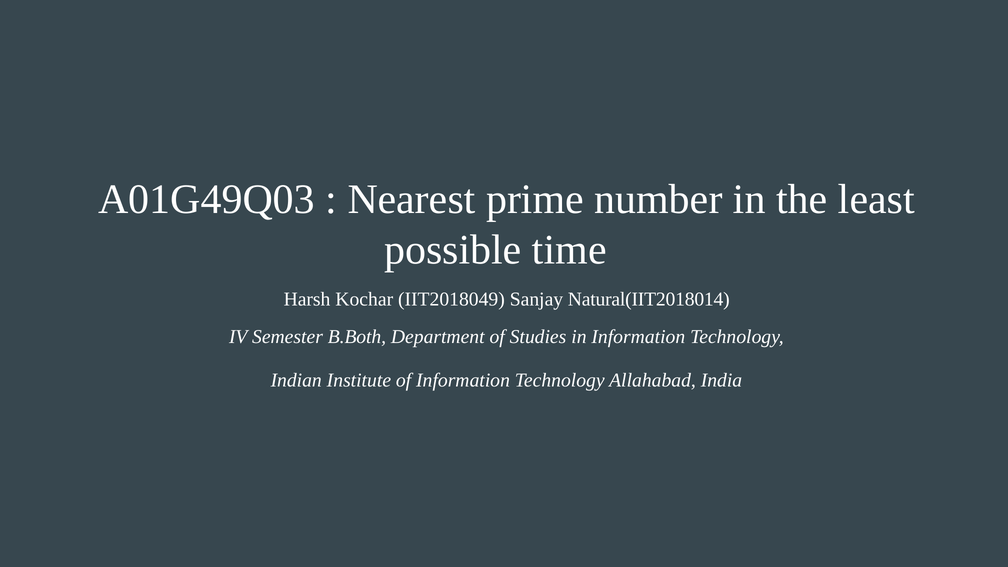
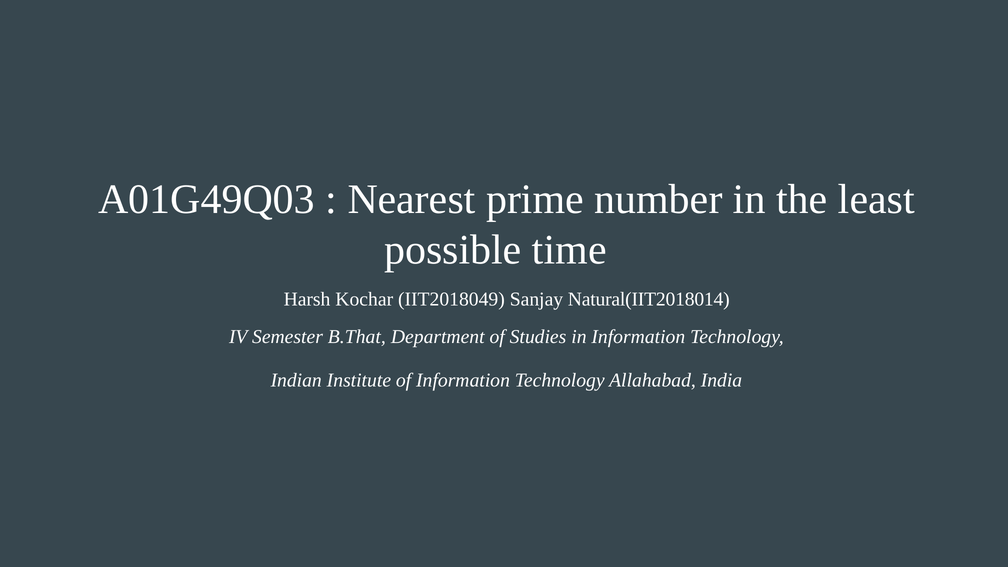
B.Both: B.Both -> B.That
